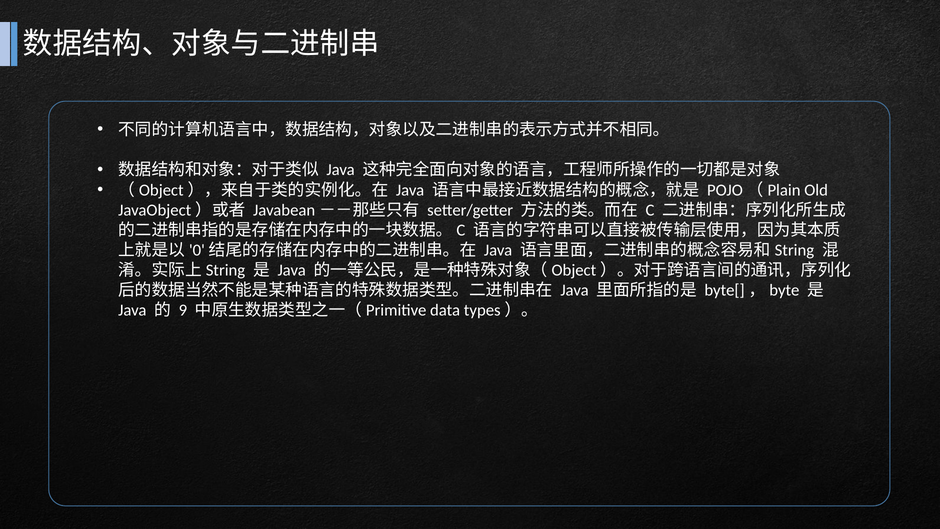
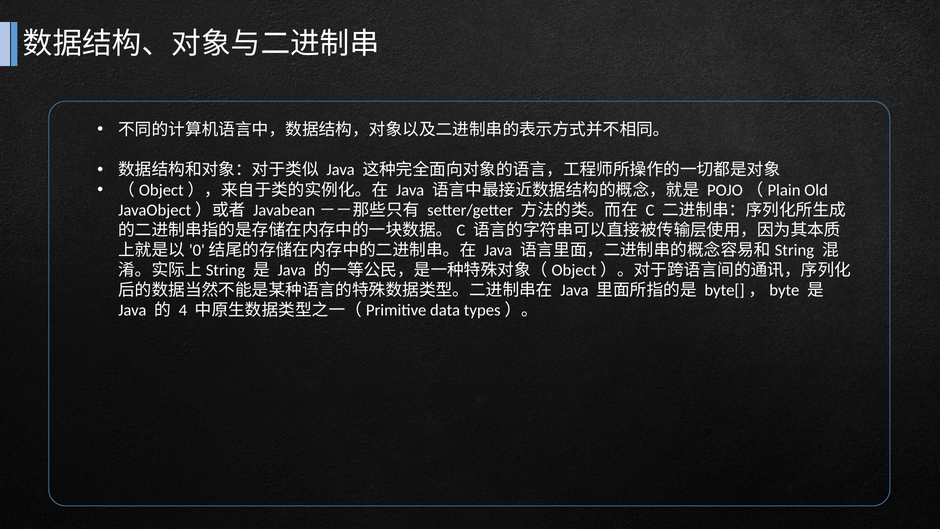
9: 9 -> 4
